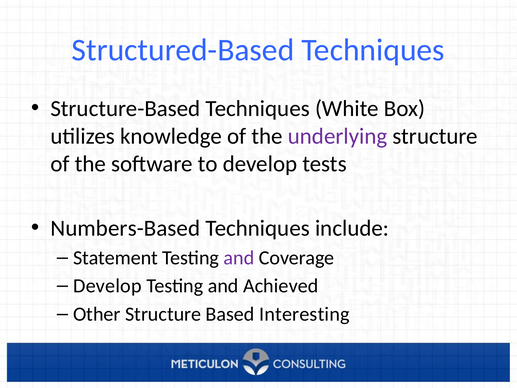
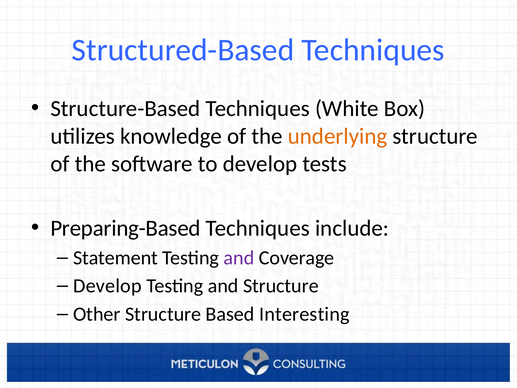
underlying colour: purple -> orange
Numbers-Based: Numbers-Based -> Preparing-Based
and Achieved: Achieved -> Structure
